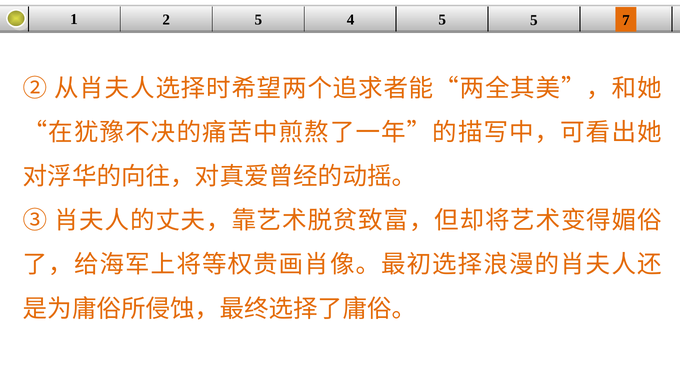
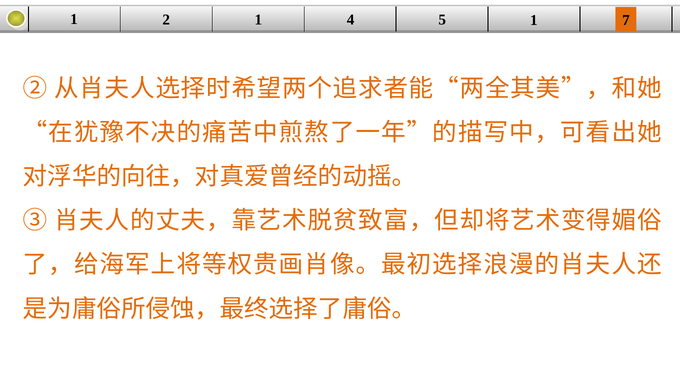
2 5: 5 -> 1
5 5: 5 -> 1
